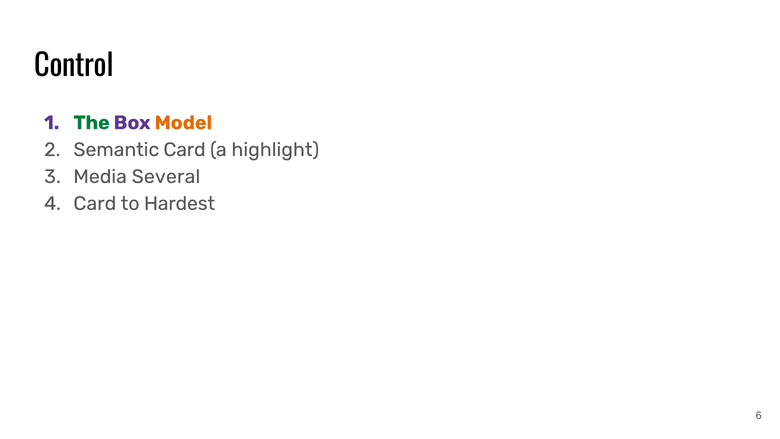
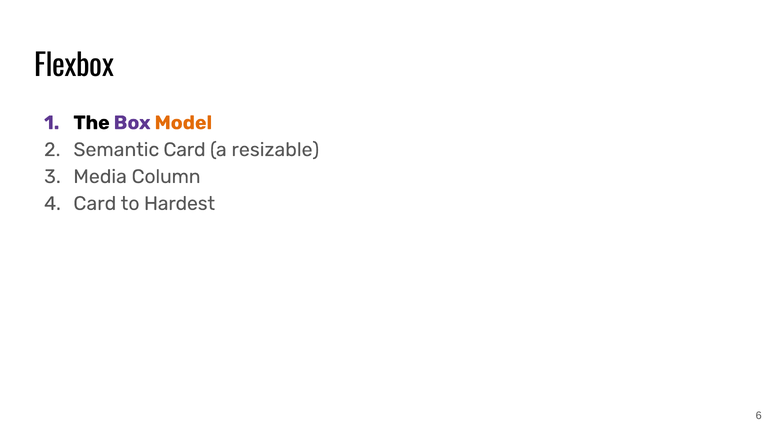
Control: Control -> Flexbox
The colour: green -> black
highlight: highlight -> resizable
Several: Several -> Column
